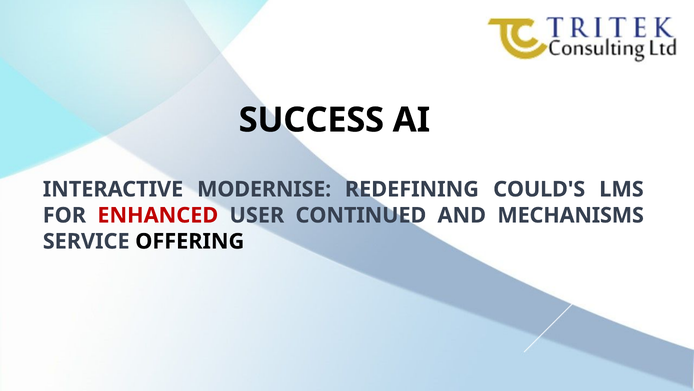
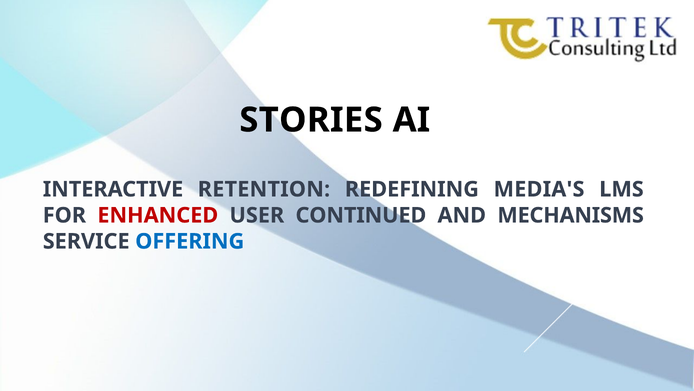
SUCCESS: SUCCESS -> STORIES
MODERNISE: MODERNISE -> RETENTION
COULD'S: COULD'S -> MEDIA'S
OFFERING colour: black -> blue
